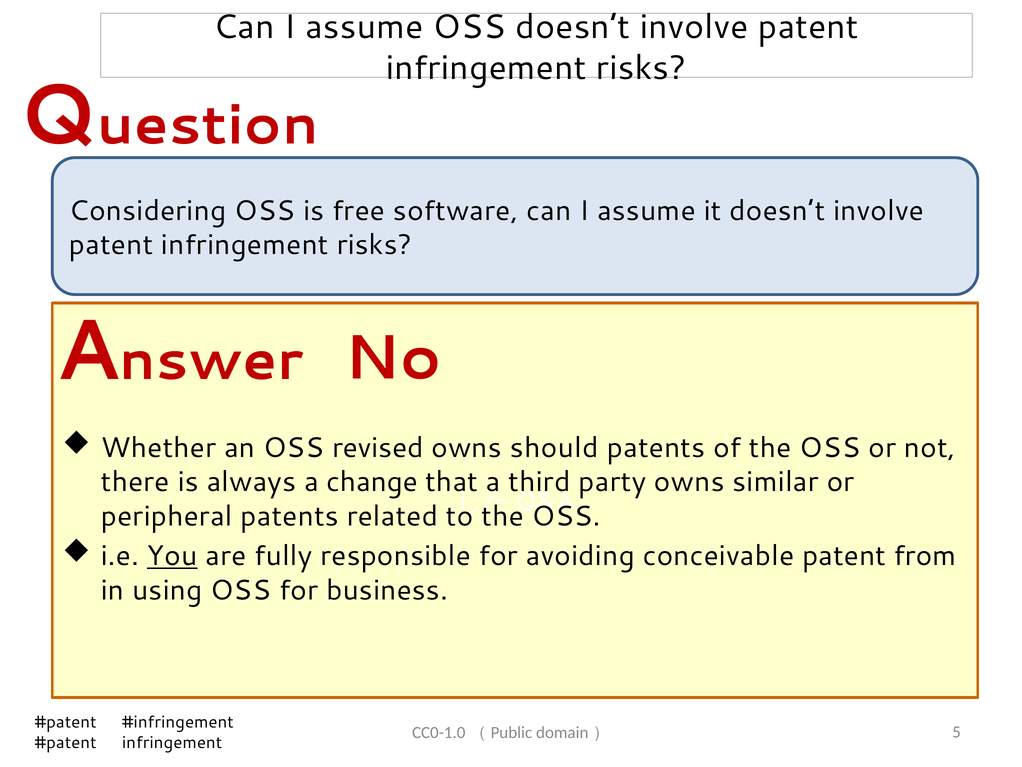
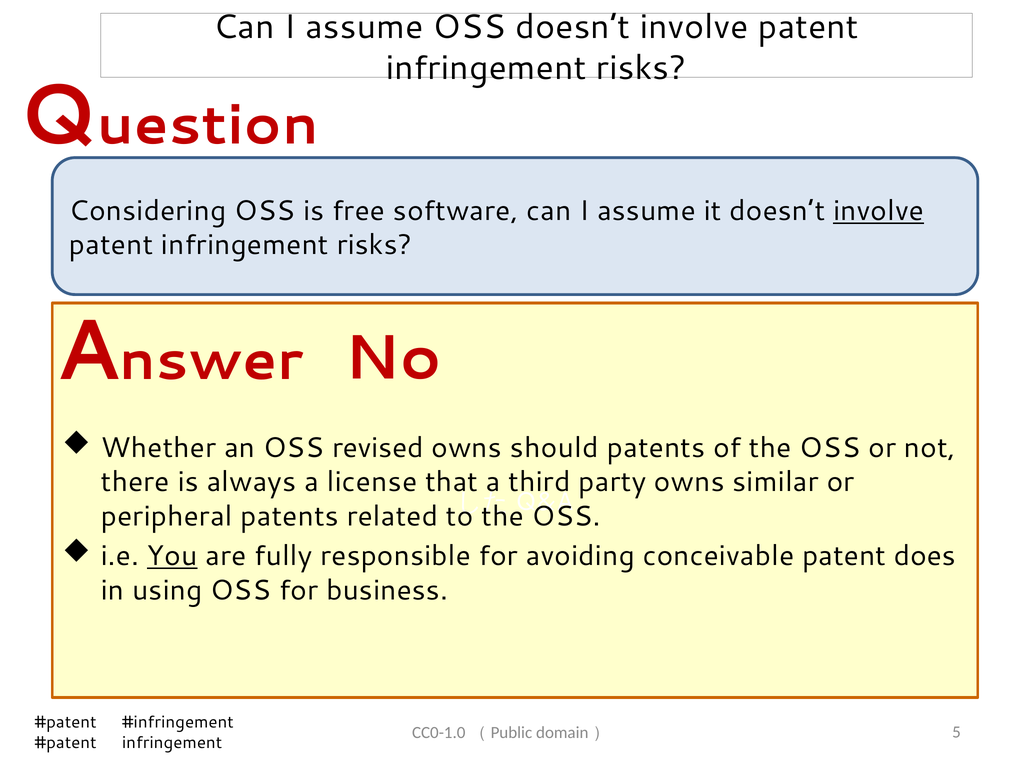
involve at (879, 211) underline: none -> present
change: change -> license
from: from -> does
